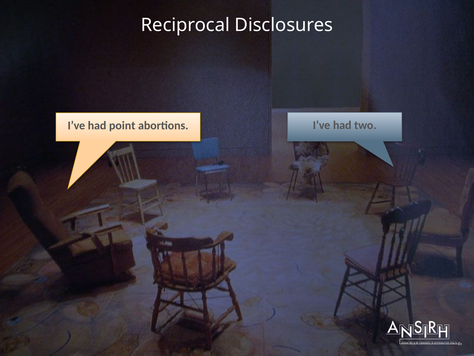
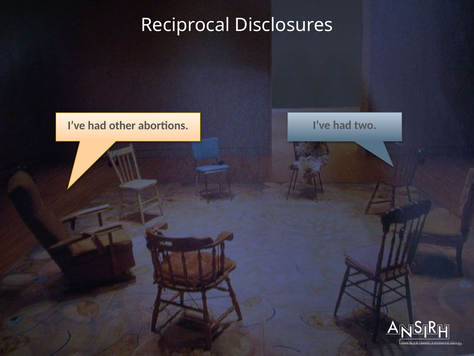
point: point -> other
